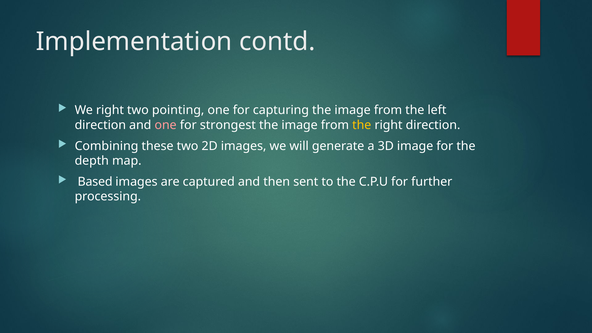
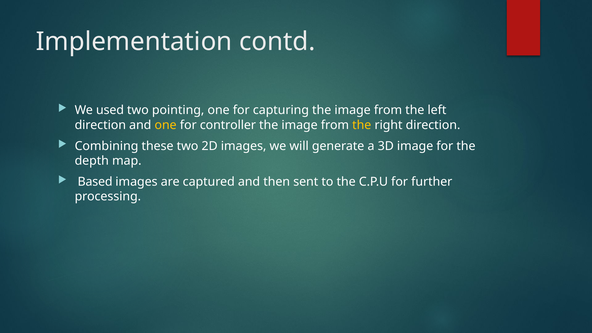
We right: right -> used
one at (166, 125) colour: pink -> yellow
strongest: strongest -> controller
